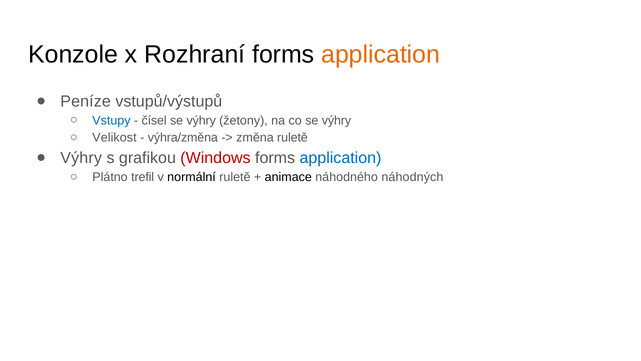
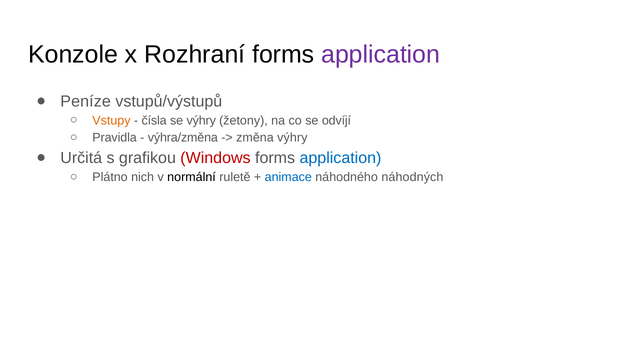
application at (381, 54) colour: orange -> purple
Vstupy colour: blue -> orange
čísel: čísel -> čísla
co se výhry: výhry -> odvíjí
Velikost: Velikost -> Pravidla
změna ruletě: ruletě -> výhry
Výhry at (81, 158): Výhry -> Určitá
trefil: trefil -> nich
animace colour: black -> blue
